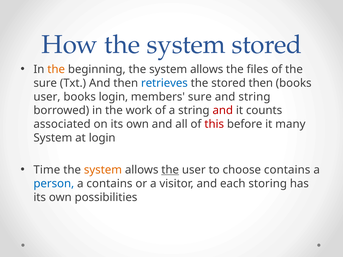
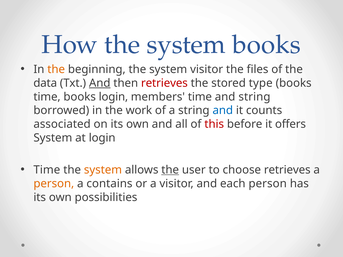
system stored: stored -> books
beginning the system allows: allows -> visitor
sure at (45, 83): sure -> data
And at (100, 83) underline: none -> present
retrieves at (164, 83) colour: blue -> red
stored then: then -> type
user at (47, 97): user -> time
members sure: sure -> time
and at (223, 111) colour: red -> blue
many: many -> offers
choose contains: contains -> retrieves
person at (54, 184) colour: blue -> orange
each storing: storing -> person
